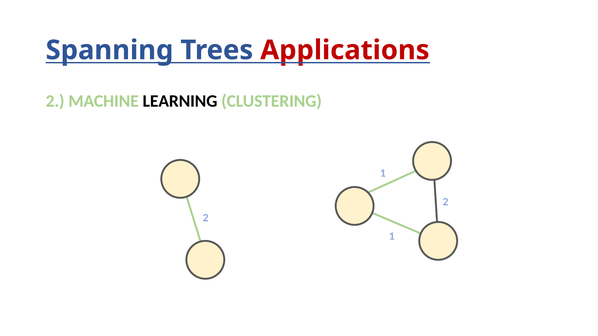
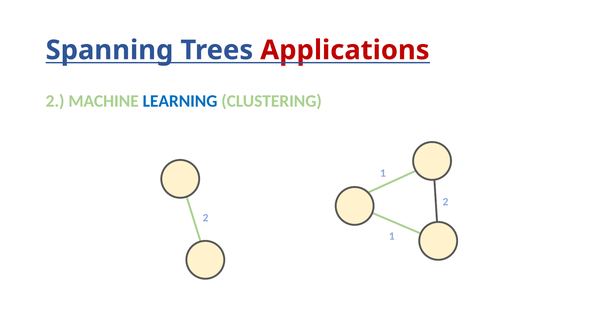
LEARNING colour: black -> blue
